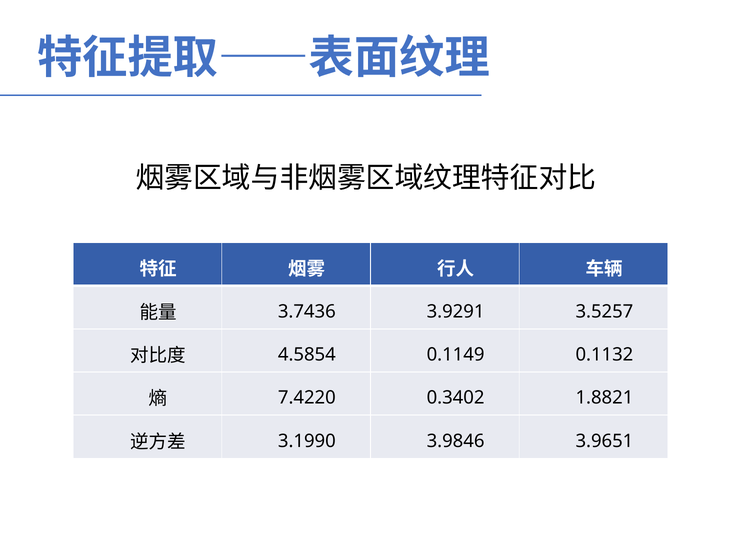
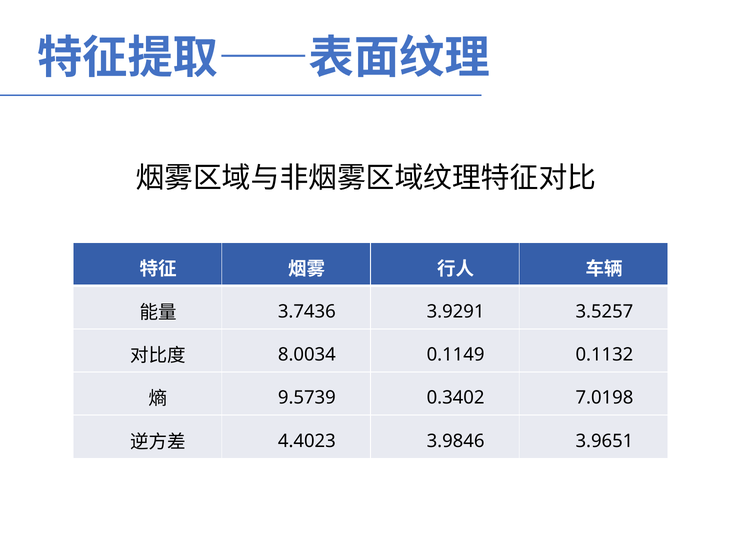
4.5854: 4.5854 -> 8.0034
7.4220: 7.4220 -> 9.5739
1.8821: 1.8821 -> 7.0198
3.1990: 3.1990 -> 4.4023
